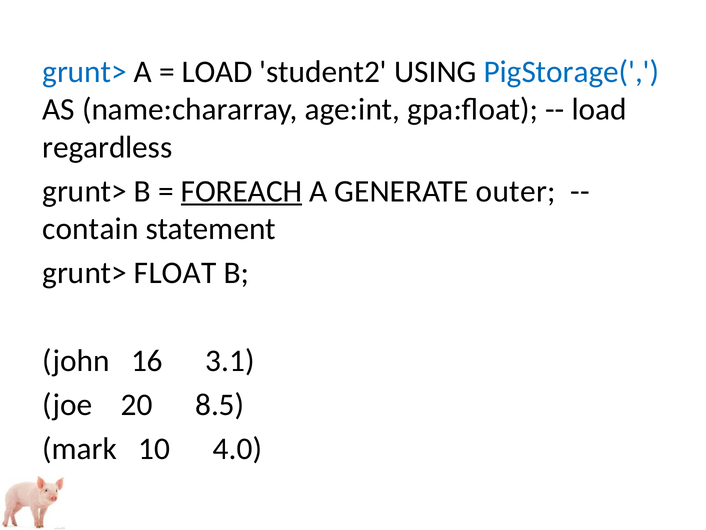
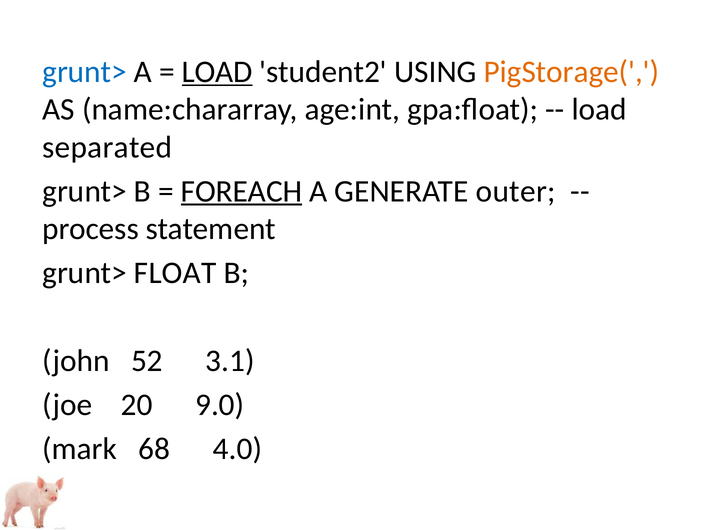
LOAD at (217, 72) underline: none -> present
PigStorage( colour: blue -> orange
regardless: regardless -> separated
contain: contain -> process
16: 16 -> 52
8.5: 8.5 -> 9.0
10: 10 -> 68
